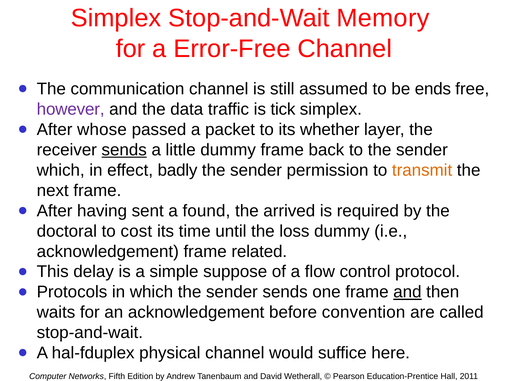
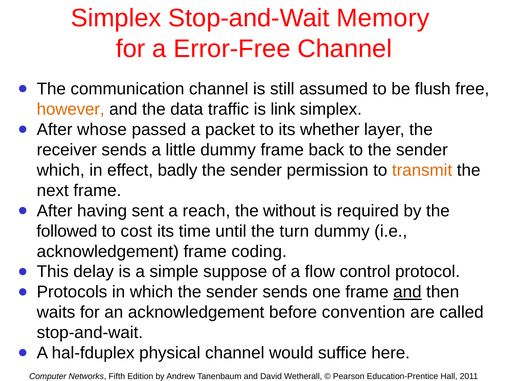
ends: ends -> flush
however colour: purple -> orange
tick: tick -> link
sends at (124, 150) underline: present -> none
found: found -> reach
arrived: arrived -> without
doctoral: doctoral -> followed
loss: loss -> turn
related: related -> coding
